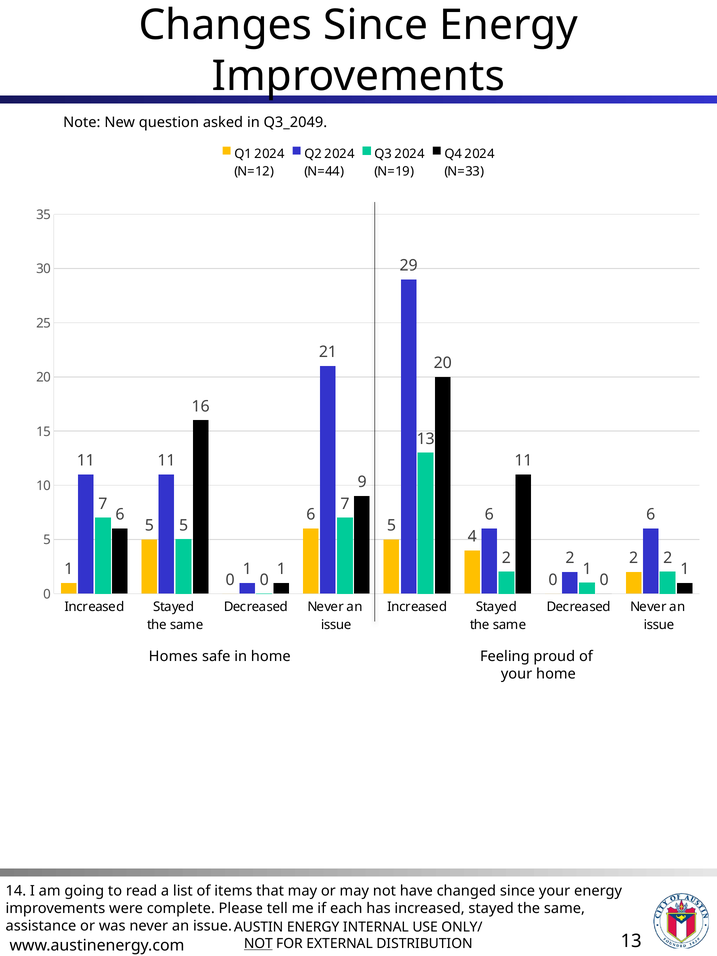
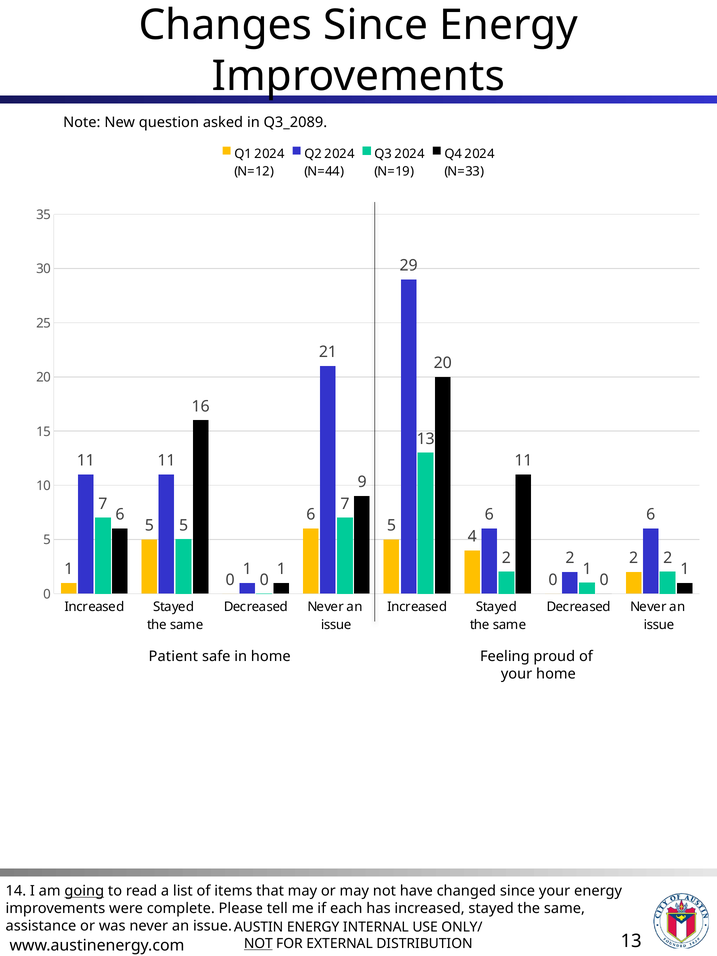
Q3_2049: Q3_2049 -> Q3_2089
Homes: Homes -> Patient
going underline: none -> present
